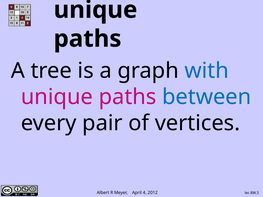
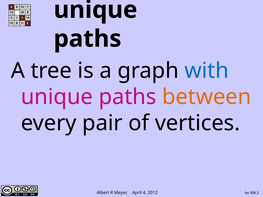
between colour: blue -> orange
